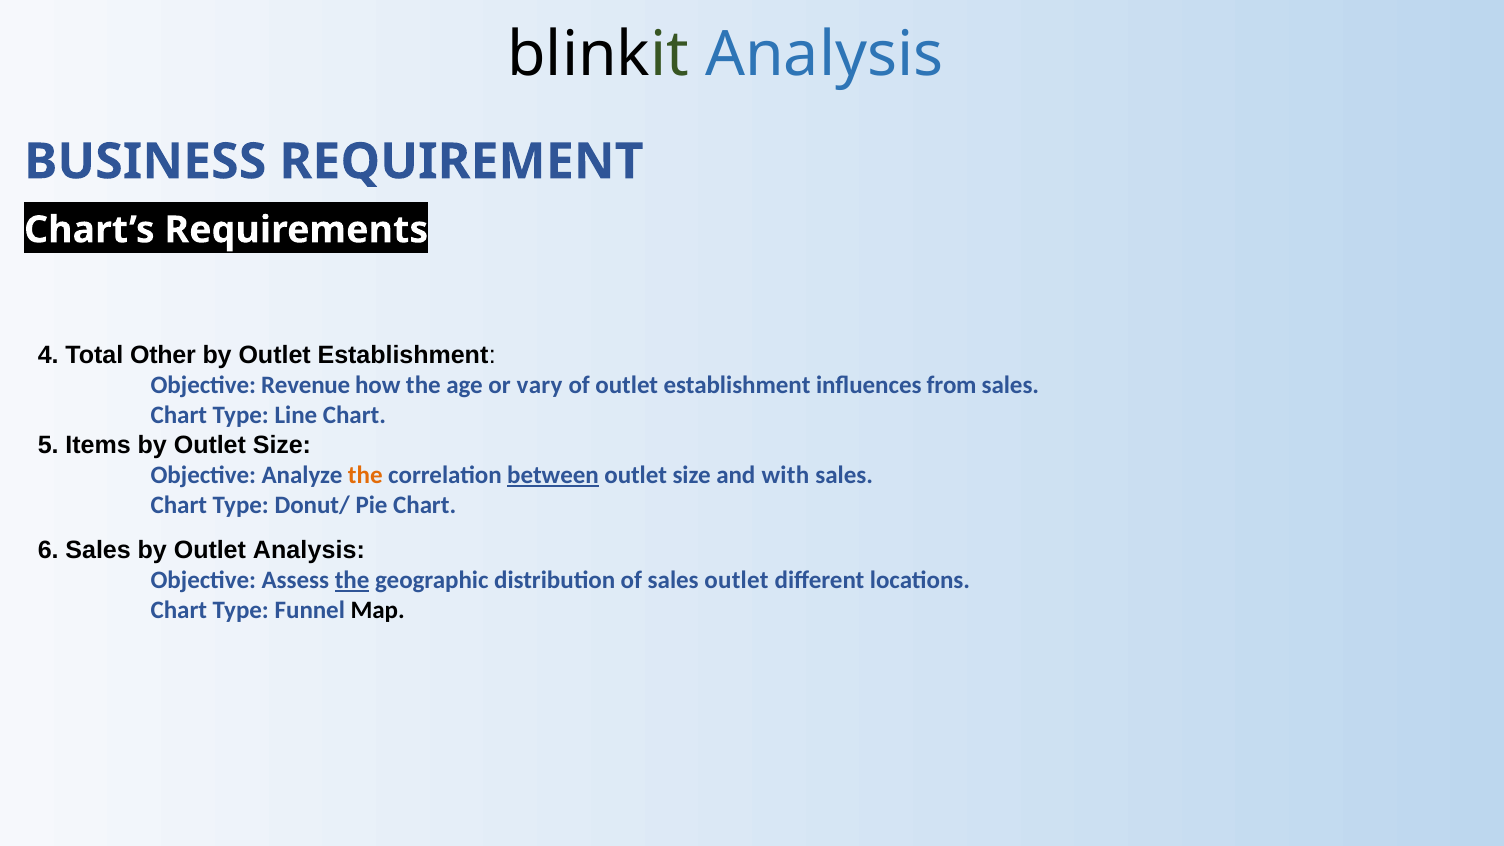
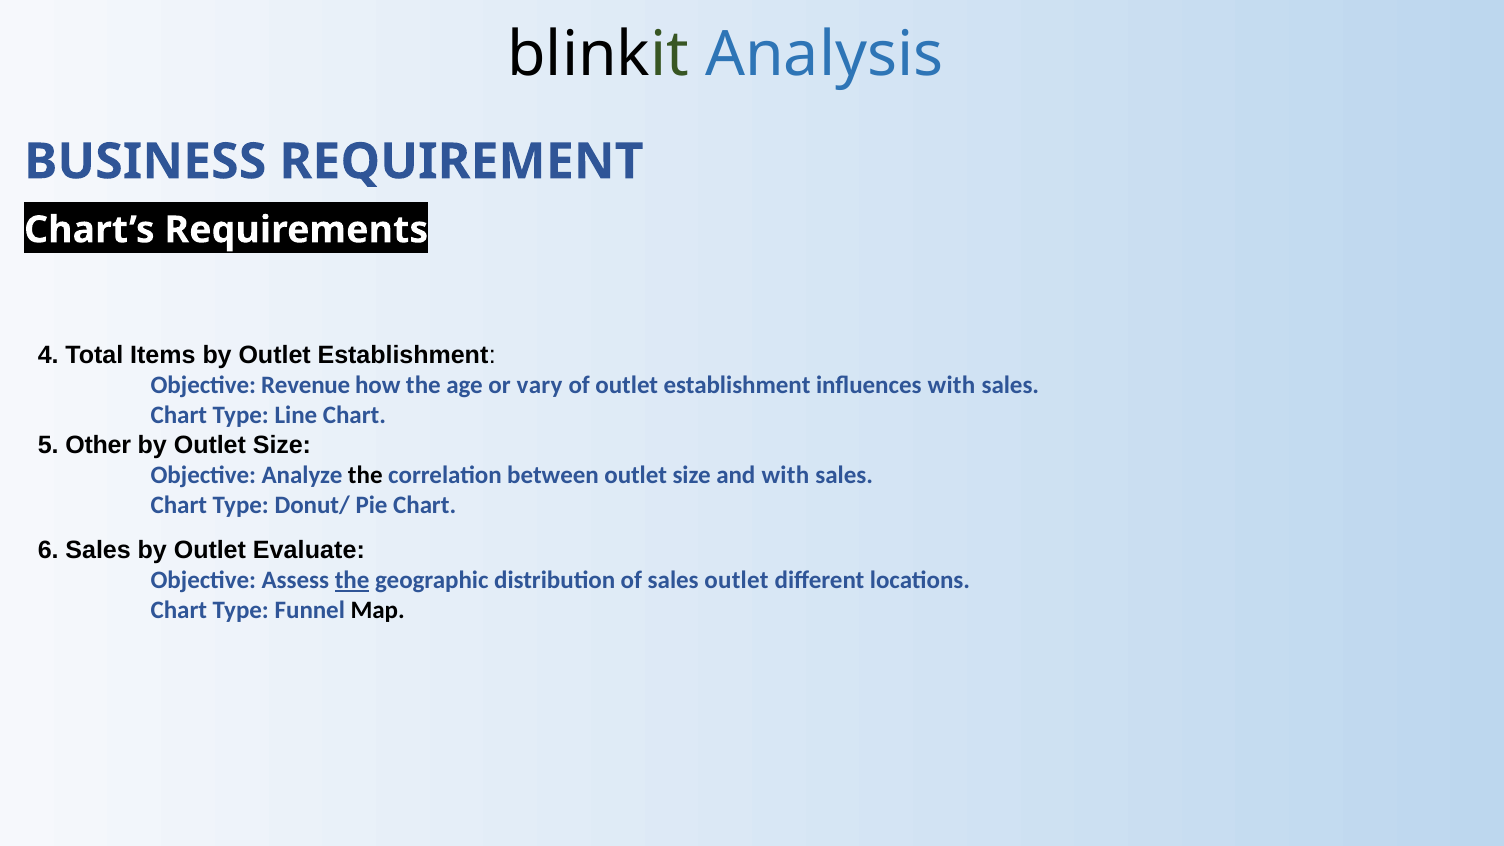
Other: Other -> Items
influences from: from -> with
Items: Items -> Other
the at (365, 475) colour: orange -> black
between underline: present -> none
Outlet Analysis: Analysis -> Evaluate
